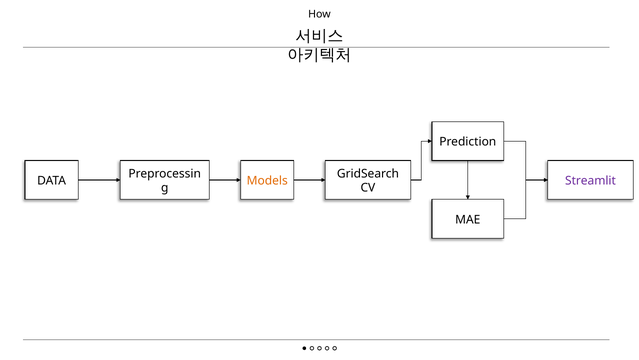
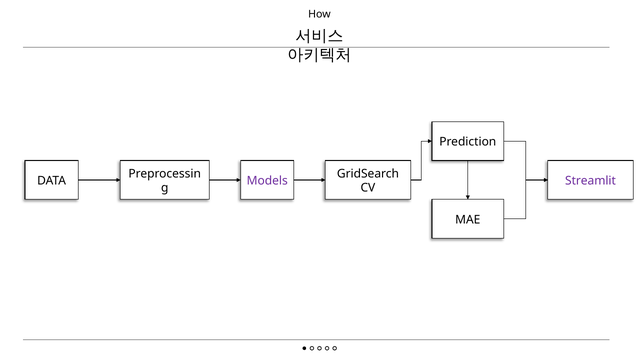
Models colour: orange -> purple
